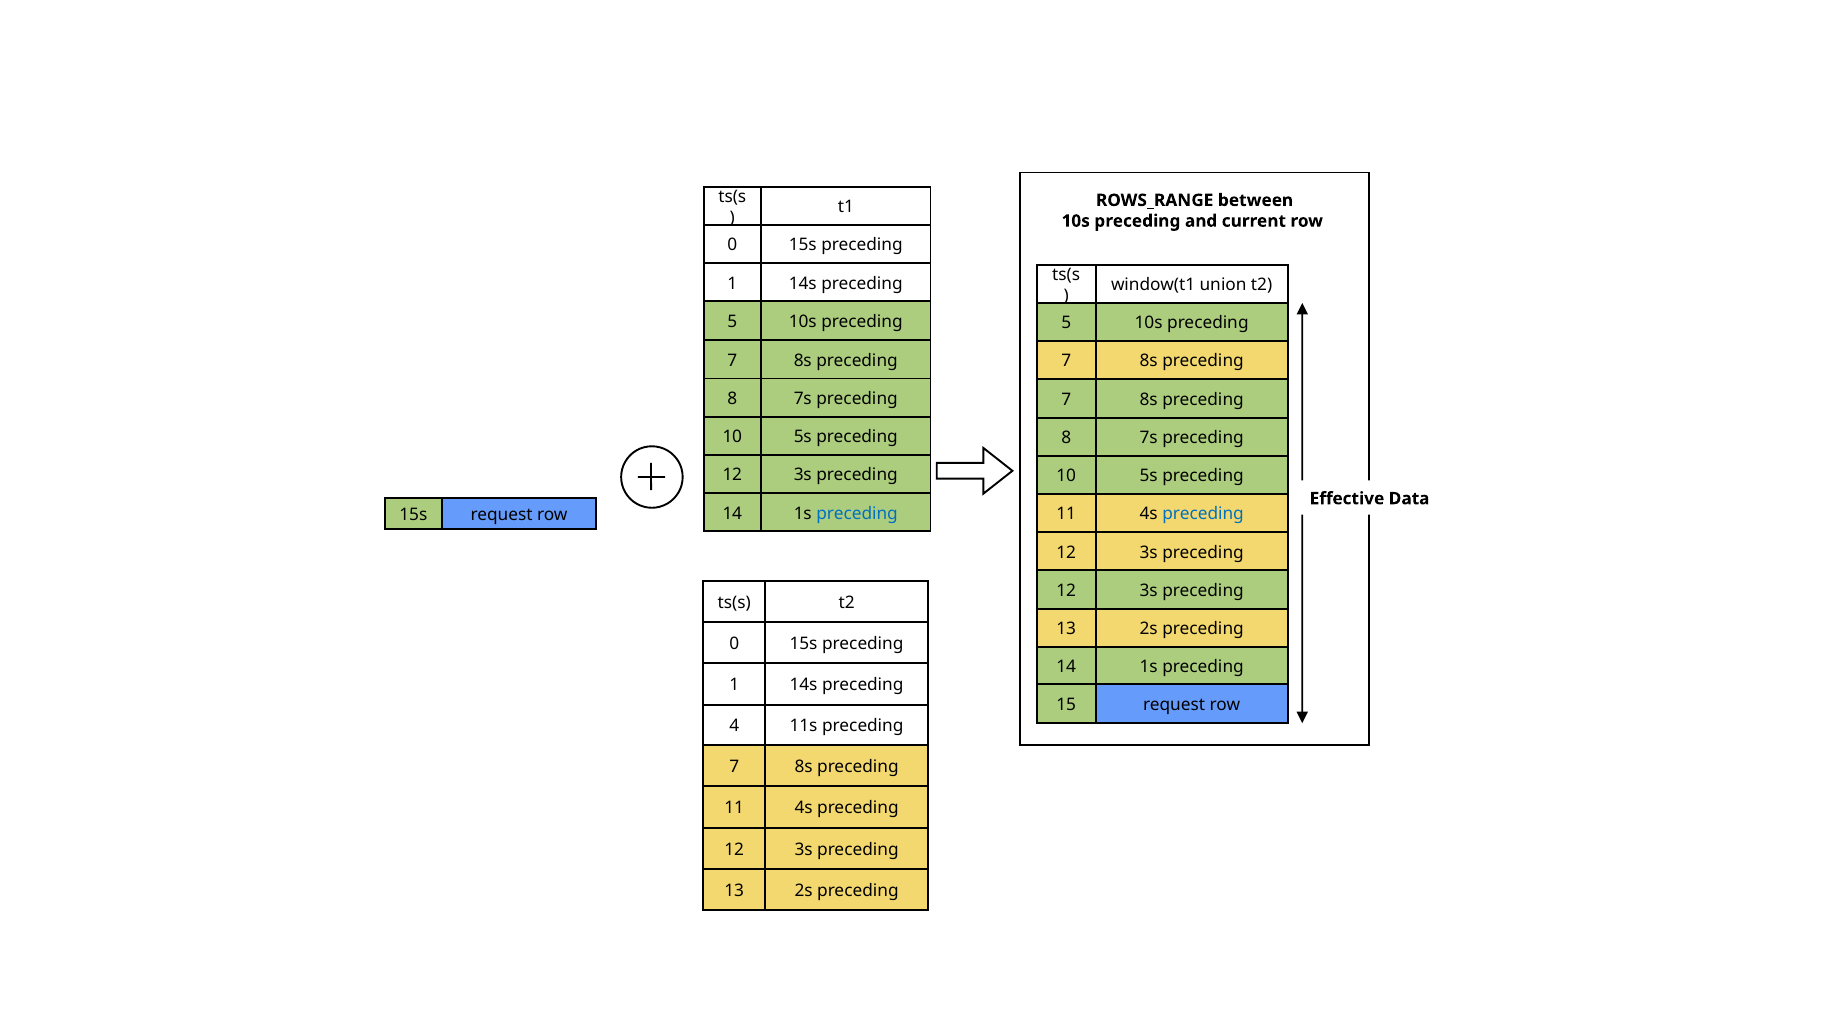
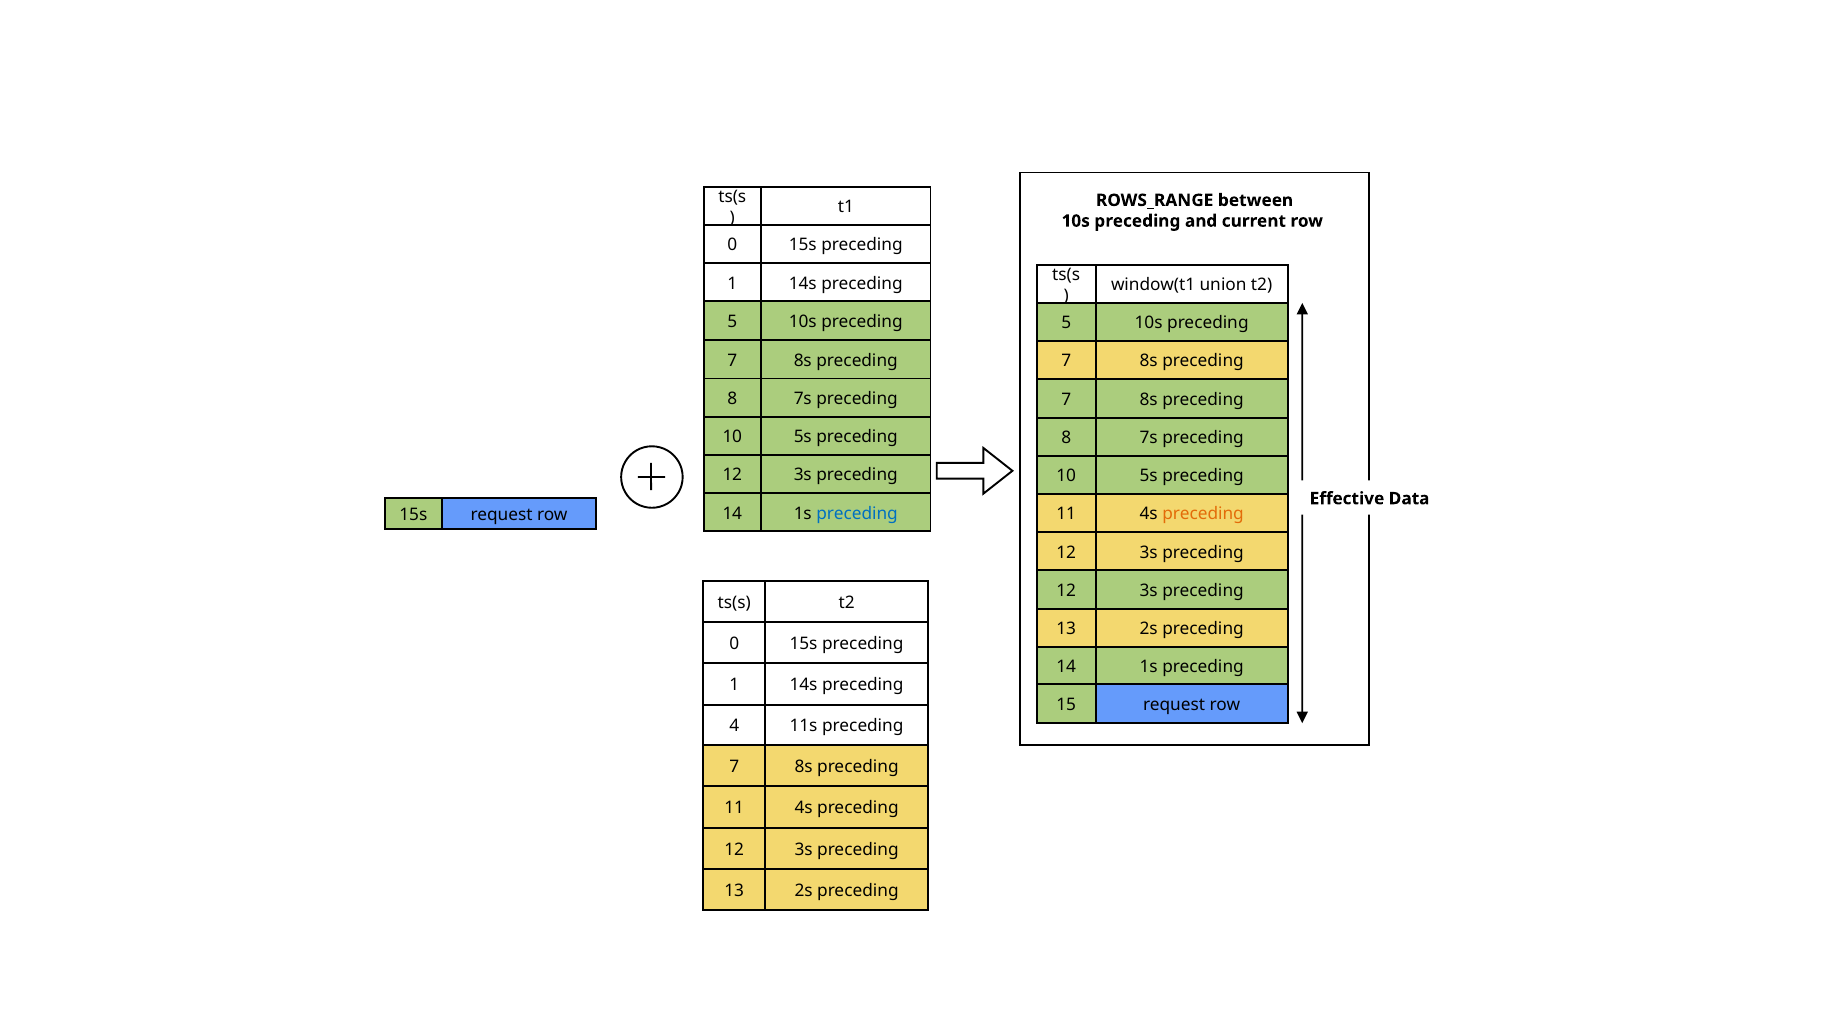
preceding at (1203, 514) colour: blue -> orange
